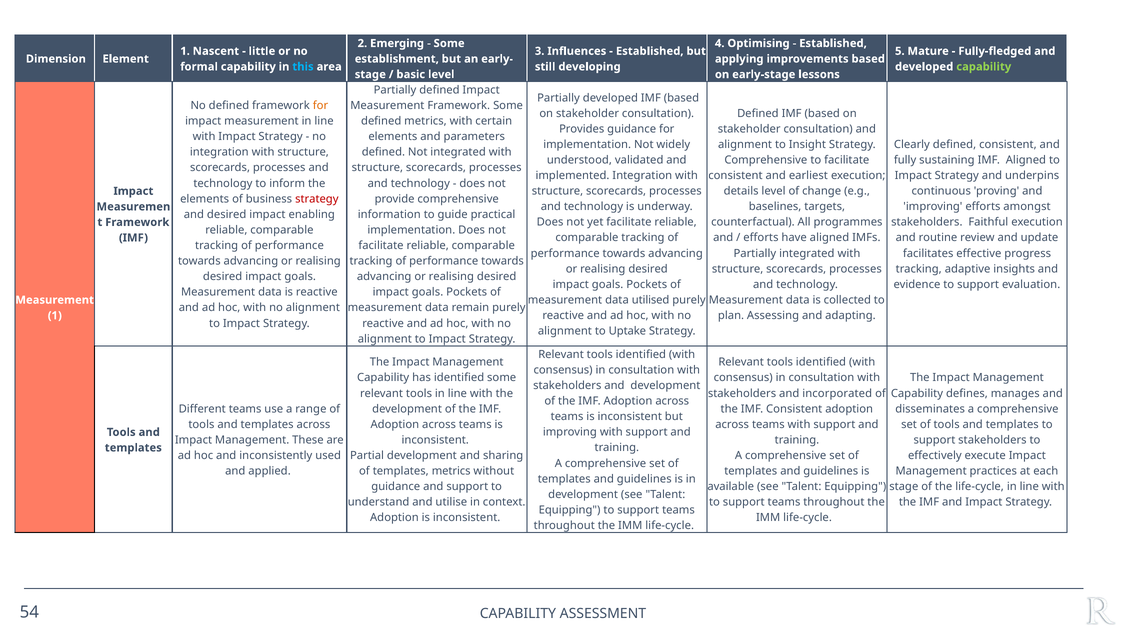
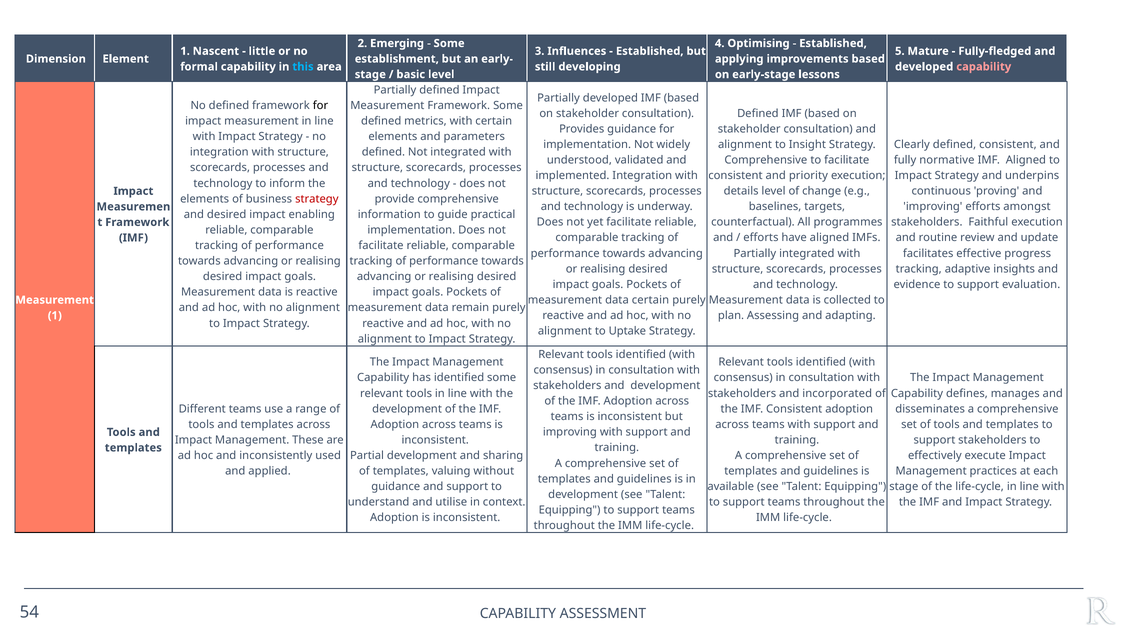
capability at (984, 67) colour: light green -> pink
for at (320, 106) colour: orange -> black
sustaining: sustaining -> normative
earliest: earliest -> priority
data utilised: utilised -> certain
templates metrics: metrics -> valuing
